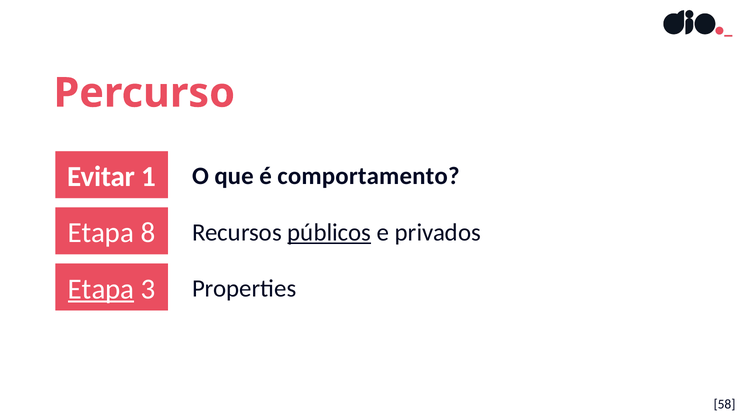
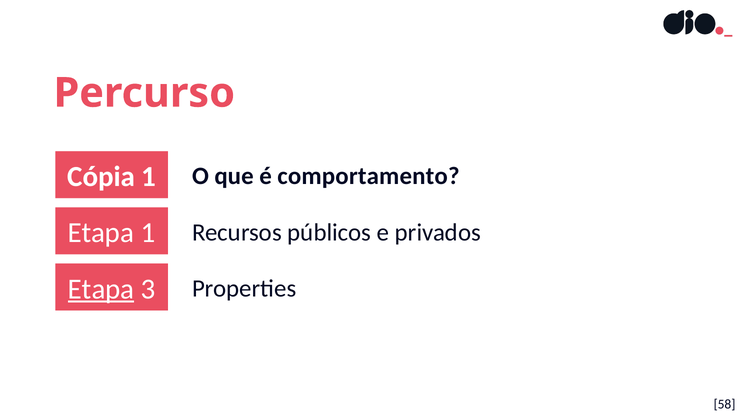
Evitar: Evitar -> Cópia
Etapa 8: 8 -> 1
públicos underline: present -> none
